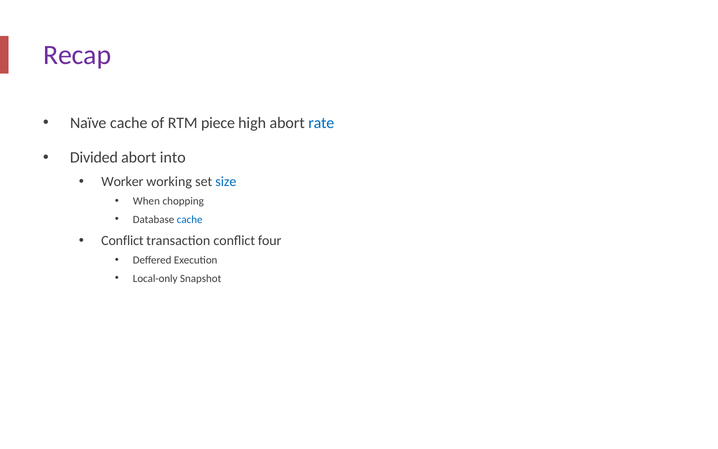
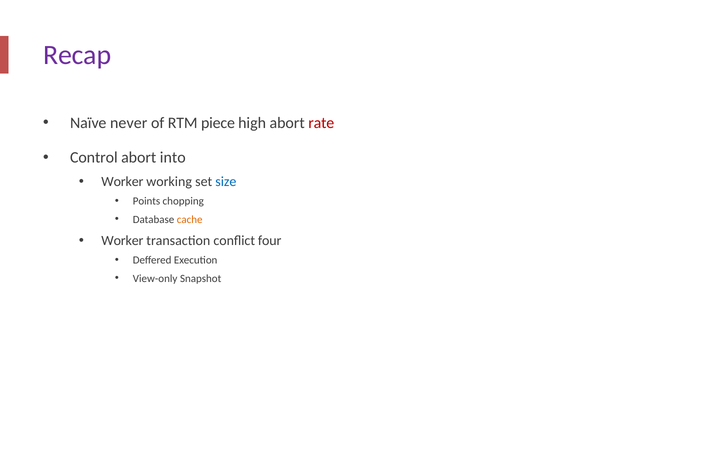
Naïve cache: cache -> never
rate colour: blue -> red
Divided: Divided -> Control
When: When -> Points
cache at (190, 219) colour: blue -> orange
Conflict at (122, 241): Conflict -> Worker
Local-only: Local-only -> View-only
